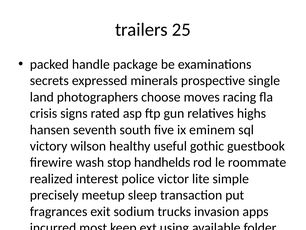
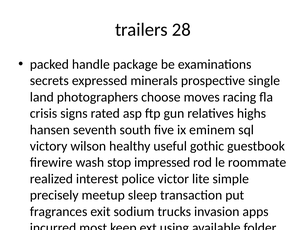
25: 25 -> 28
handhelds: handhelds -> impressed
